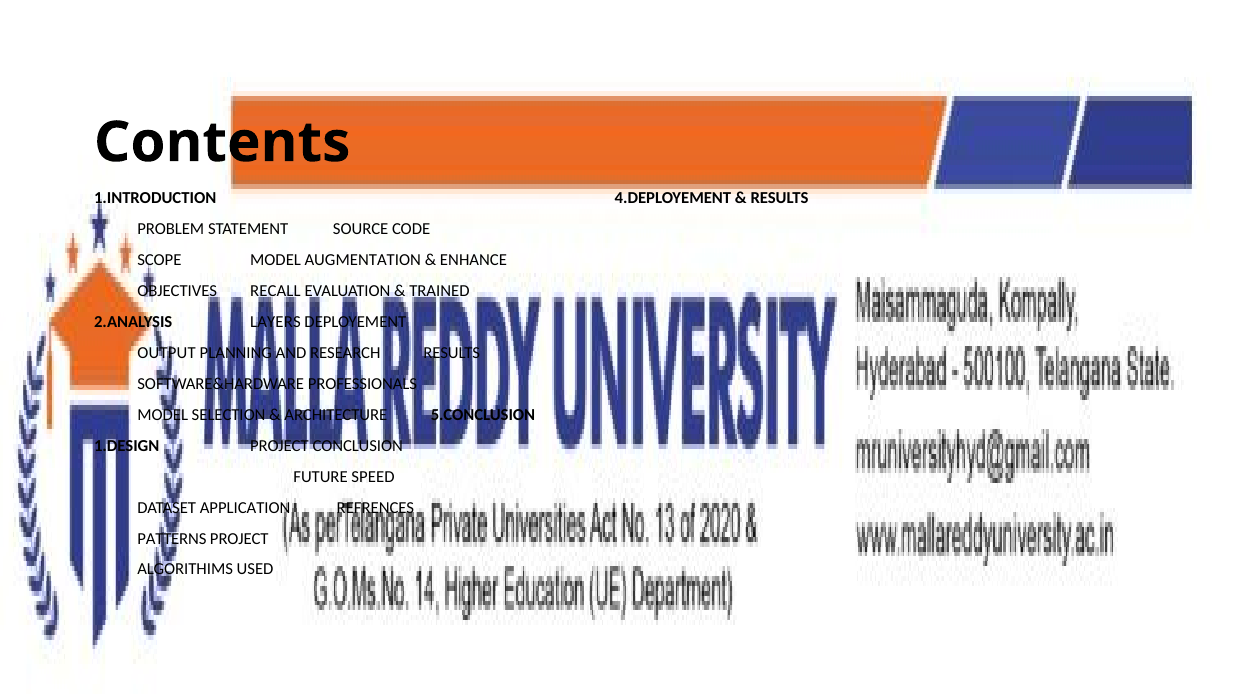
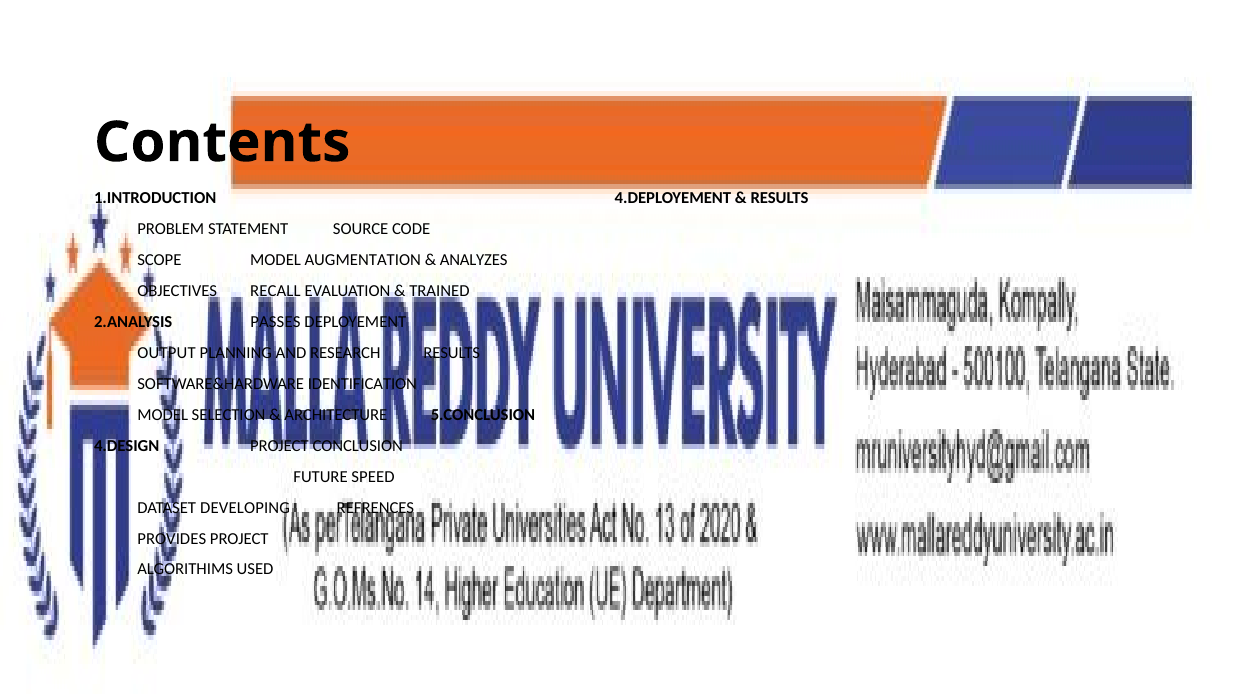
ENHANCE: ENHANCE -> ANALYZES
LAYERS: LAYERS -> PASSES
PROFESSIONALS: PROFESSIONALS -> IDENTIFICATION
1.DESIGN: 1.DESIGN -> 4.DESIGN
APPLICATION: APPLICATION -> DEVELOPING
PATTERNS: PATTERNS -> PROVIDES
